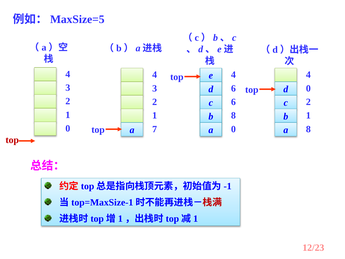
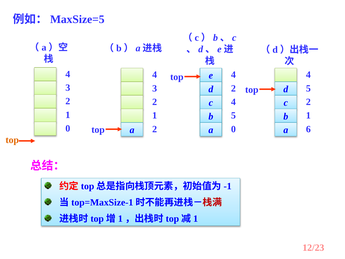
d 6: 6 -> 2
d 0: 0 -> 5
c 6: 6 -> 4
b 8: 8 -> 5
a 7: 7 -> 2
a 8: 8 -> 6
top at (12, 140) colour: red -> orange
